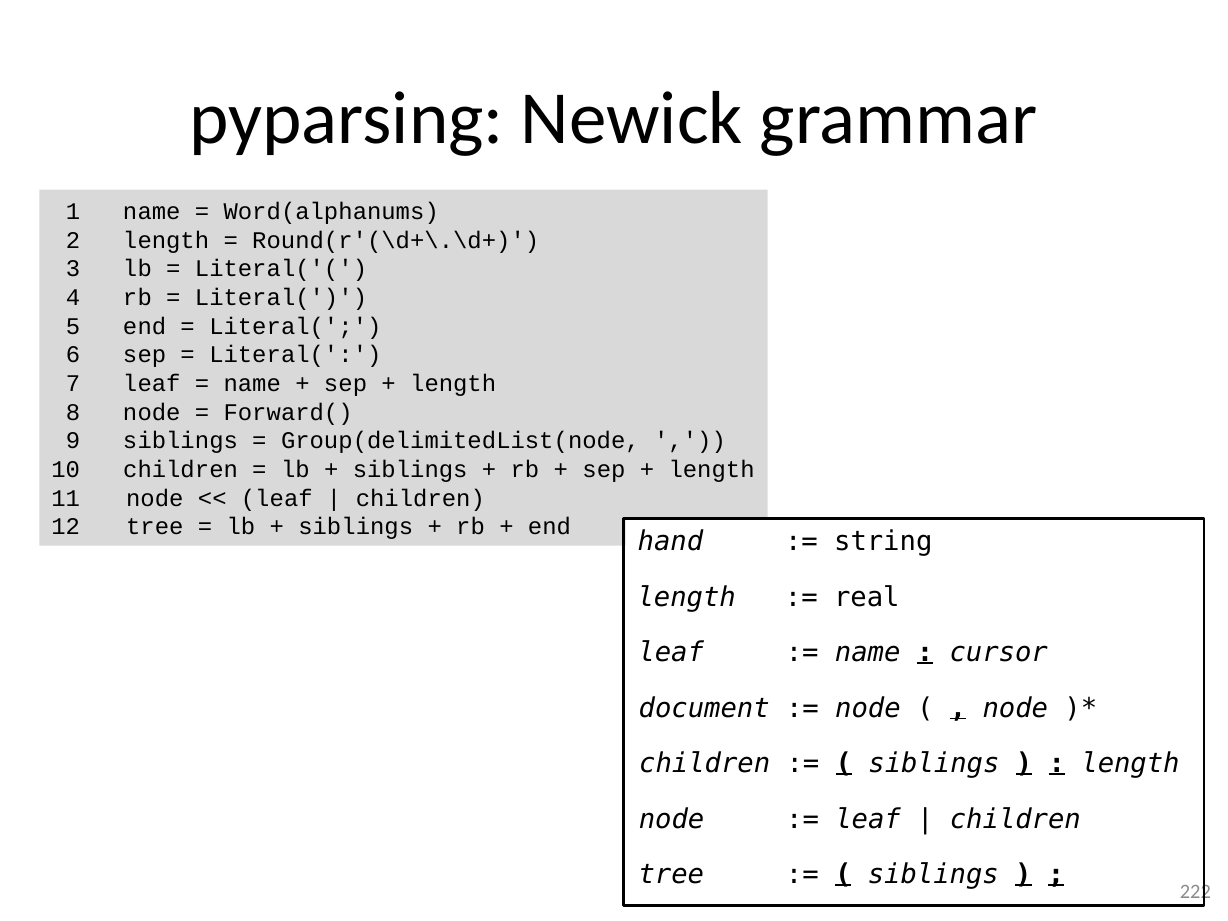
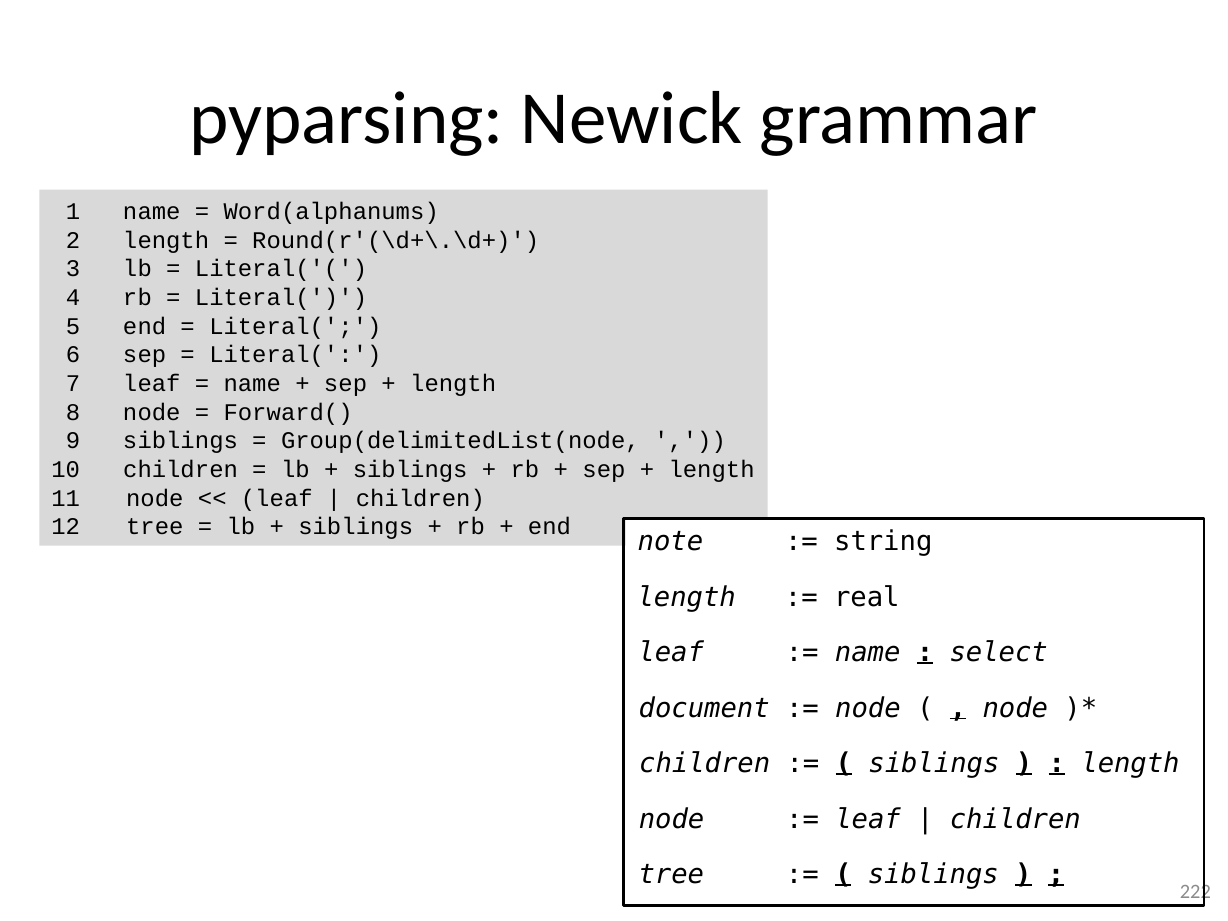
hand: hand -> note
cursor: cursor -> select
